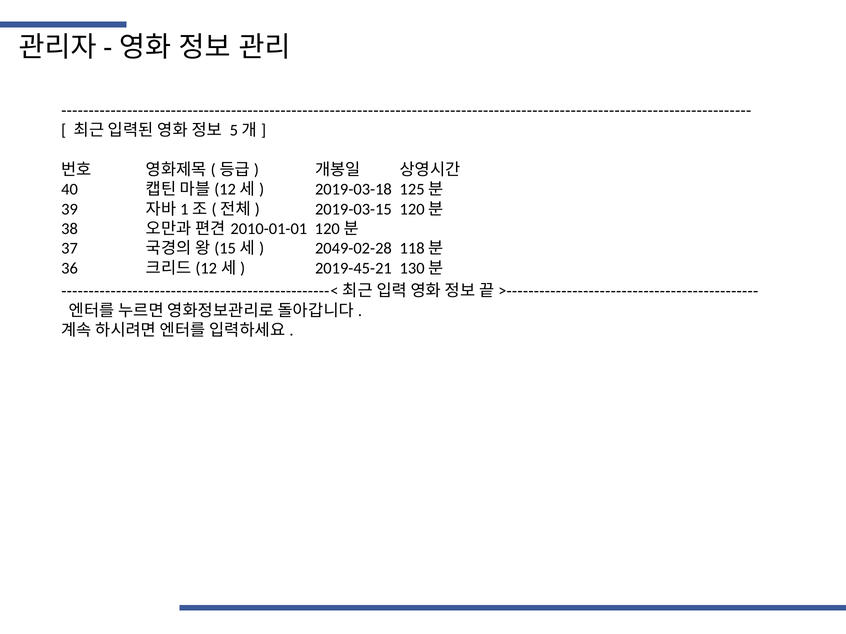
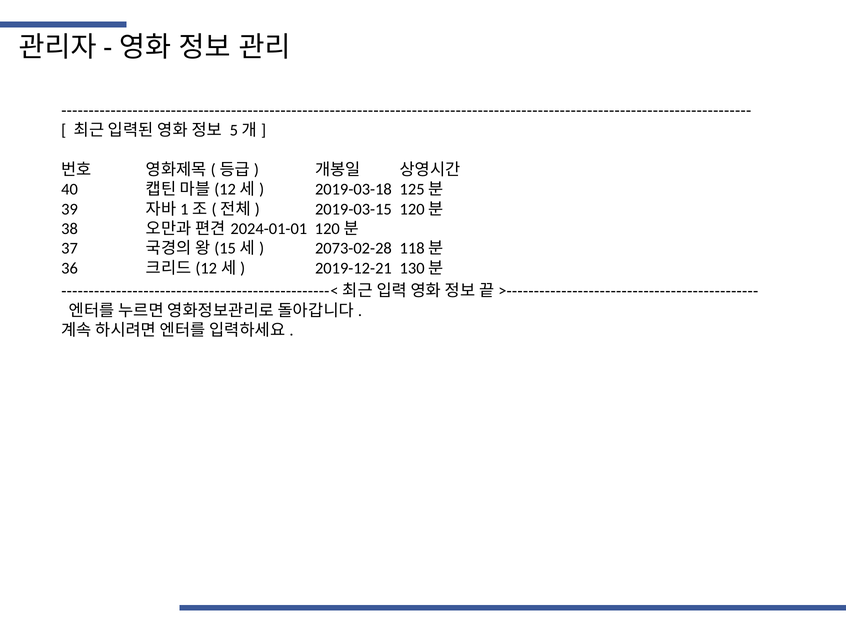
2010-01-01: 2010-01-01 -> 2024-01-01
2049-02-28: 2049-02-28 -> 2073-02-28
2019-45-21: 2019-45-21 -> 2019-12-21
